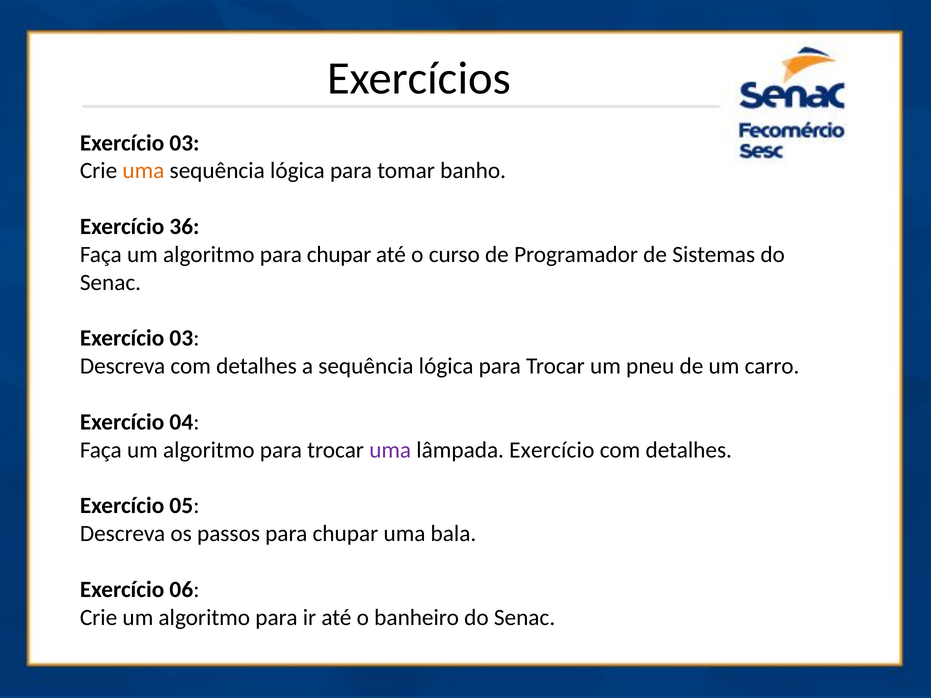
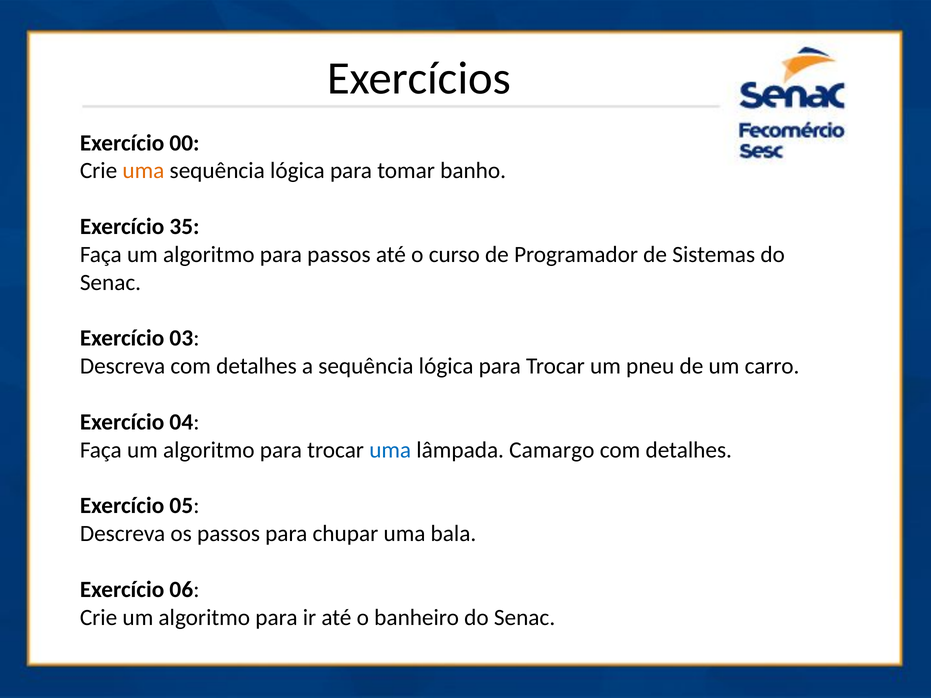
03 at (184, 143): 03 -> 00
36: 36 -> 35
algoritmo para chupar: chupar -> passos
uma at (390, 450) colour: purple -> blue
lâmpada Exercício: Exercício -> Camargo
